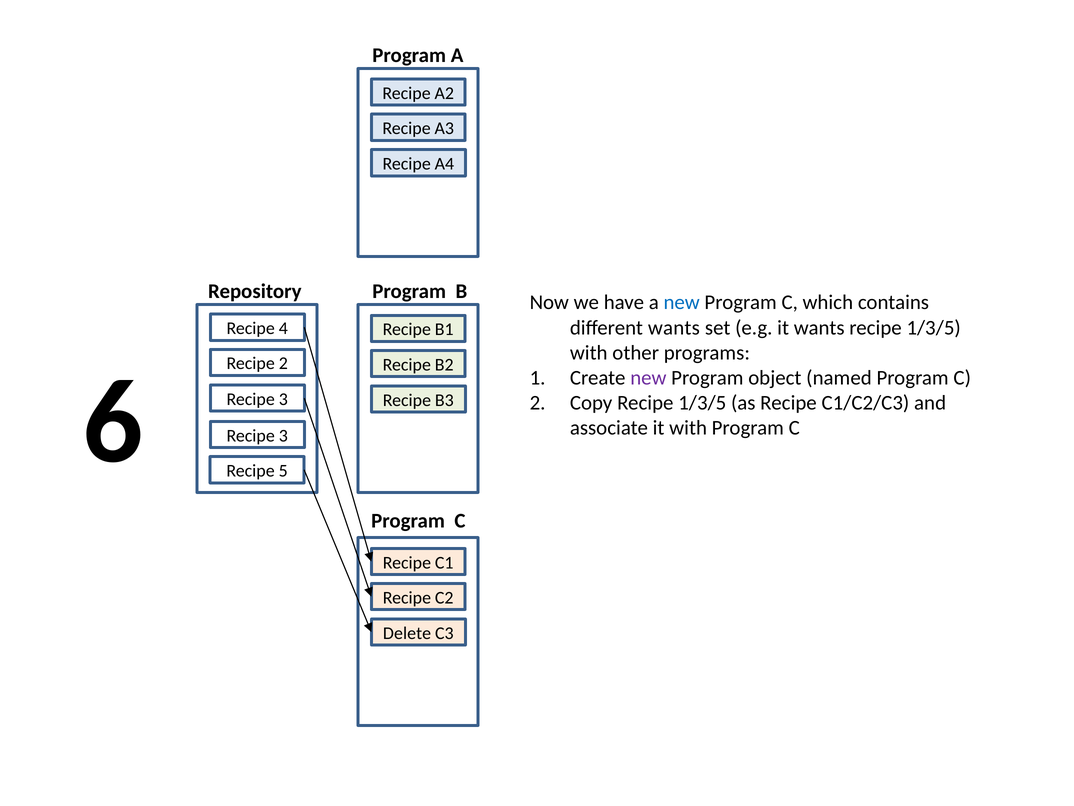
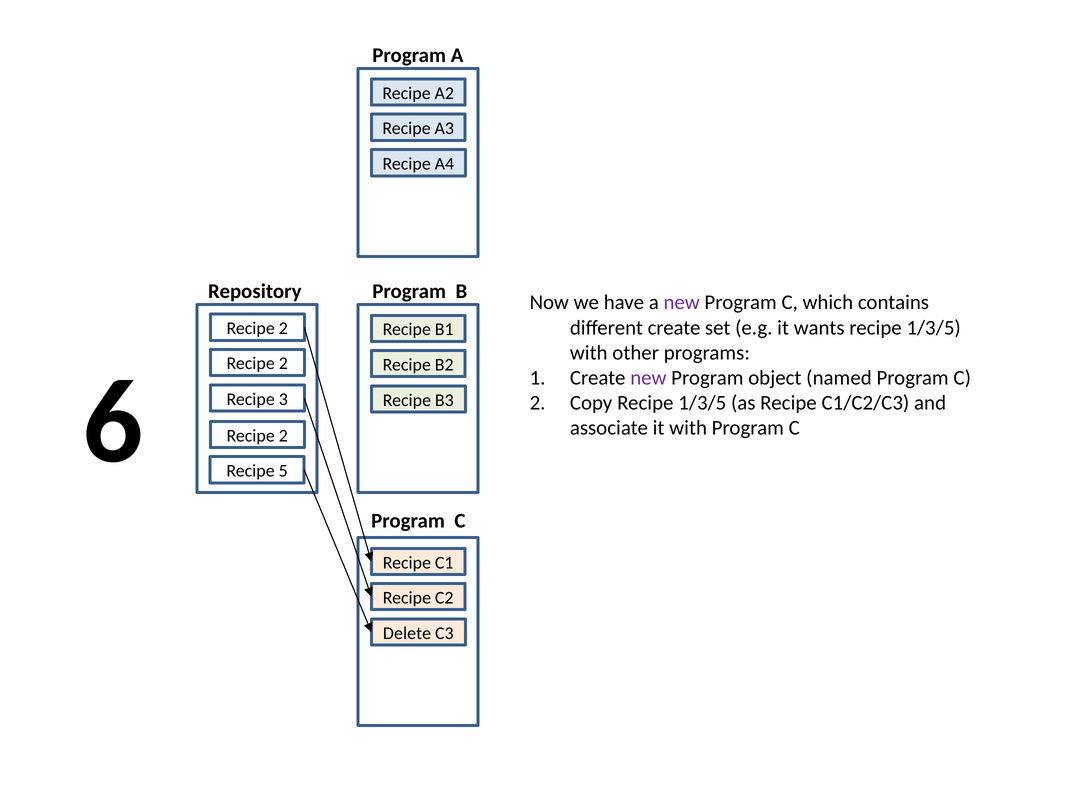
new at (682, 302) colour: blue -> purple
different wants: wants -> create
4 at (283, 328): 4 -> 2
3 at (283, 436): 3 -> 2
